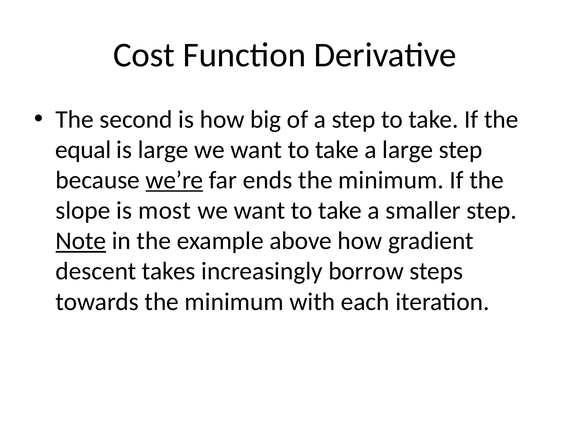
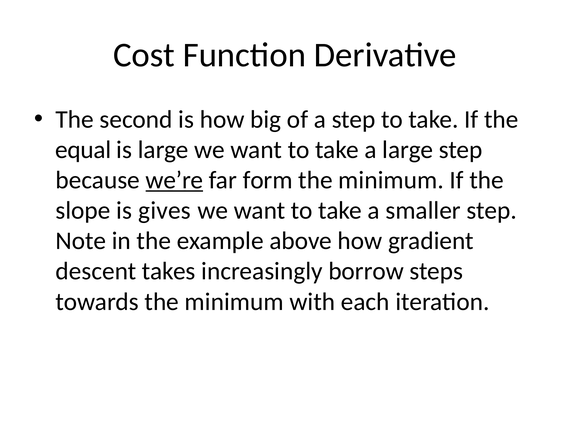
ends: ends -> form
most: most -> gives
Note underline: present -> none
